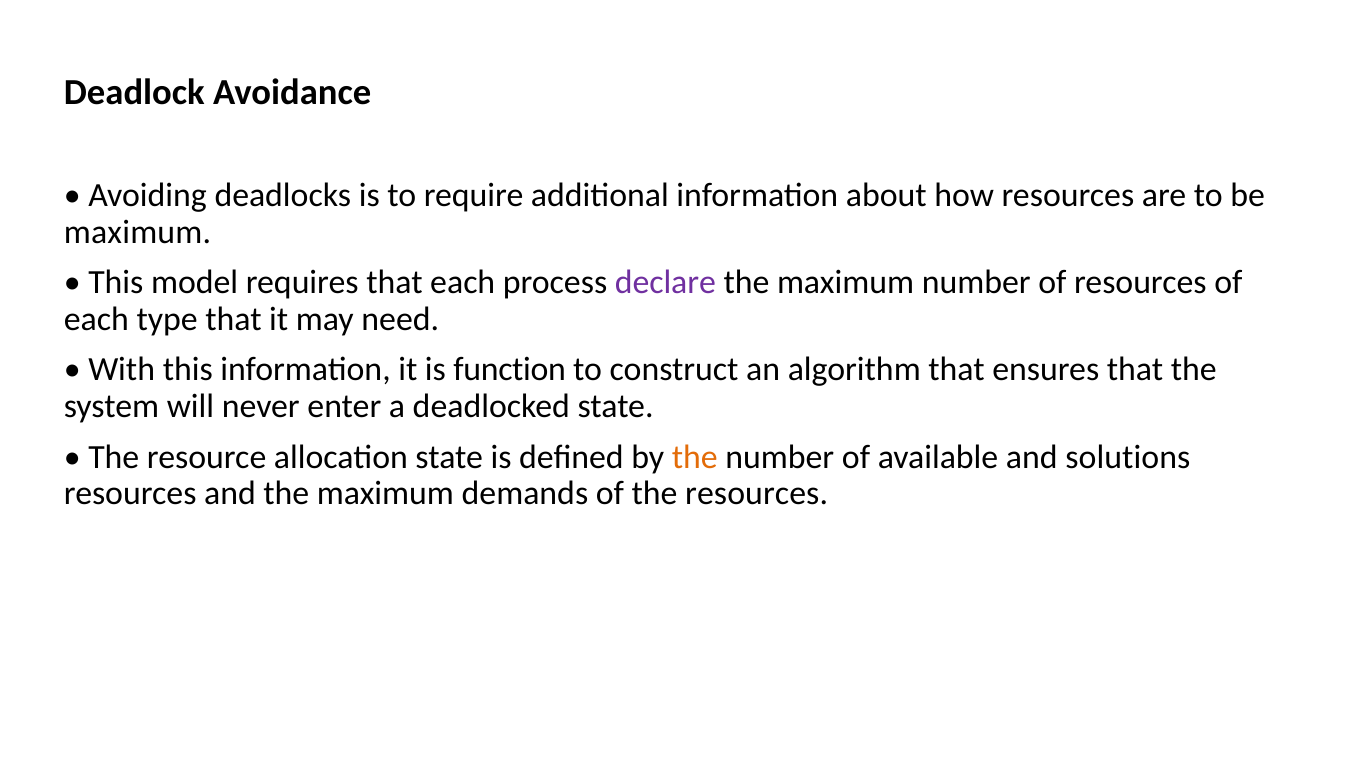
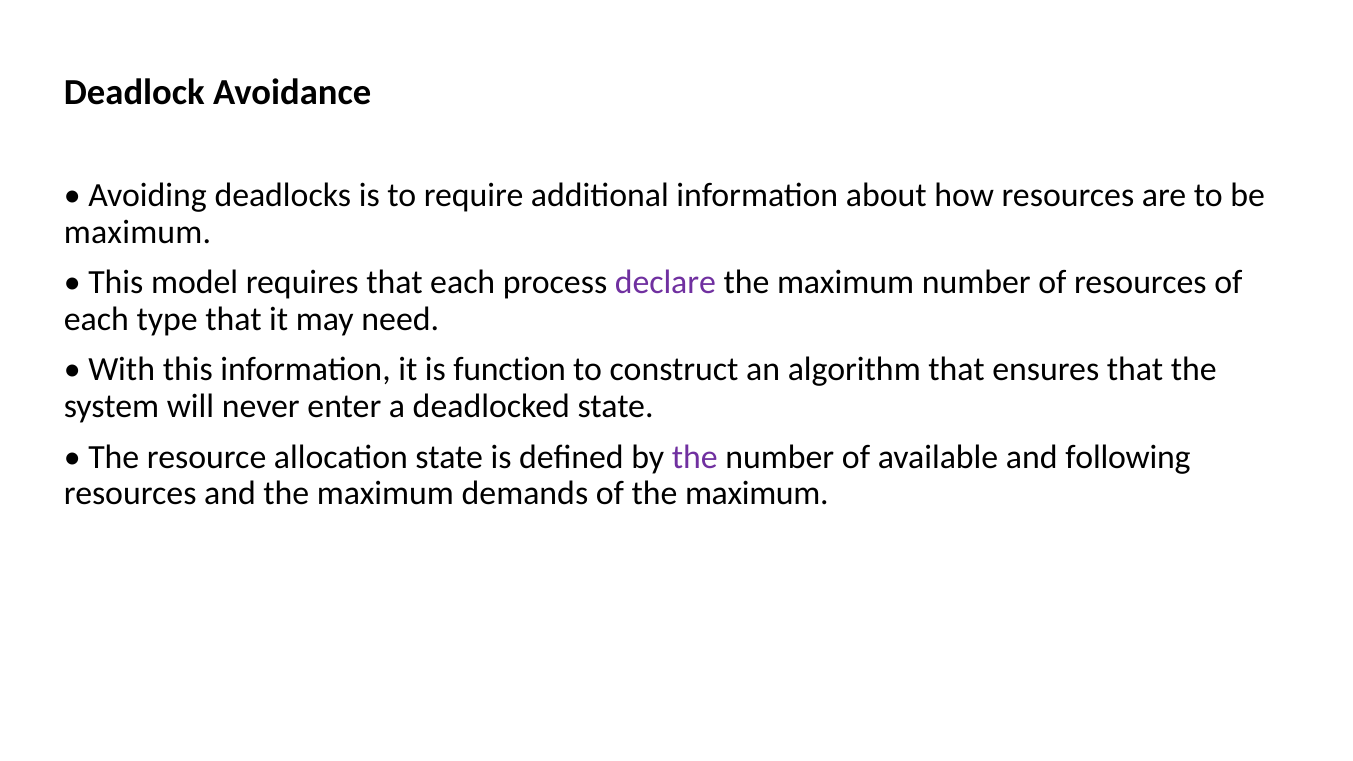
the at (695, 457) colour: orange -> purple
solutions: solutions -> following
of the resources: resources -> maximum
